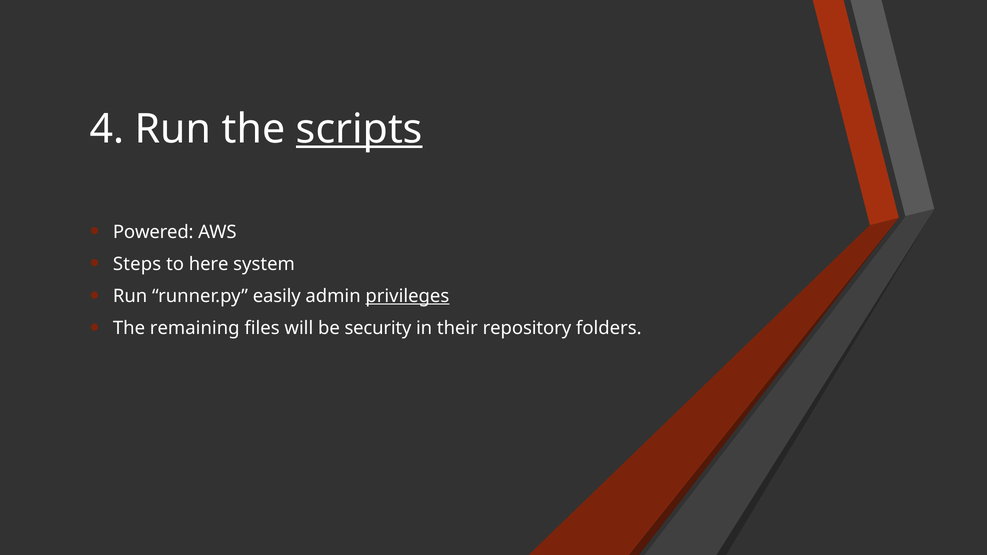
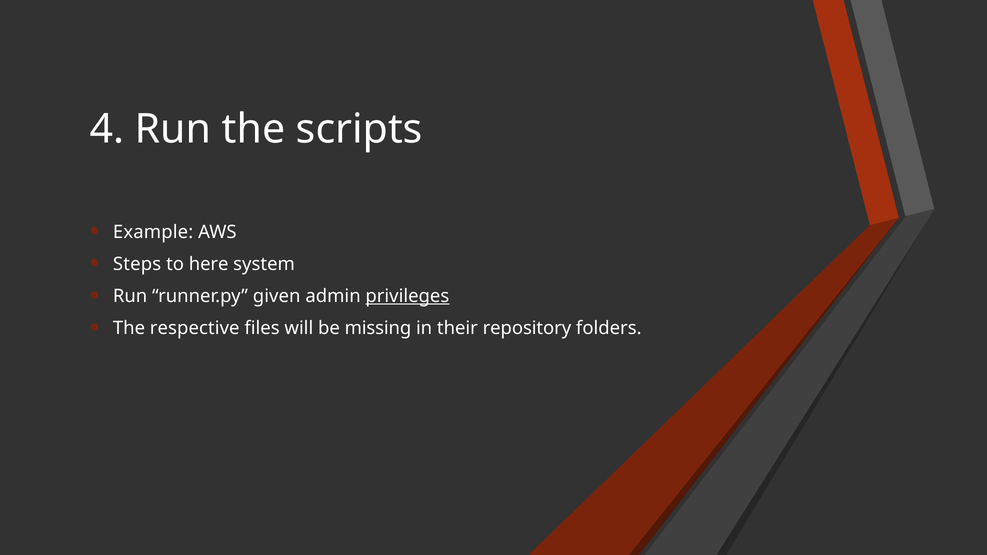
scripts underline: present -> none
Powered: Powered -> Example
easily: easily -> given
remaining: remaining -> respective
security: security -> missing
